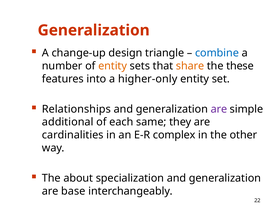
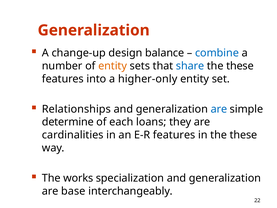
triangle: triangle -> balance
share colour: orange -> blue
are at (219, 109) colour: purple -> blue
additional: additional -> determine
same: same -> loans
E-R complex: complex -> features
in the other: other -> these
about: about -> works
